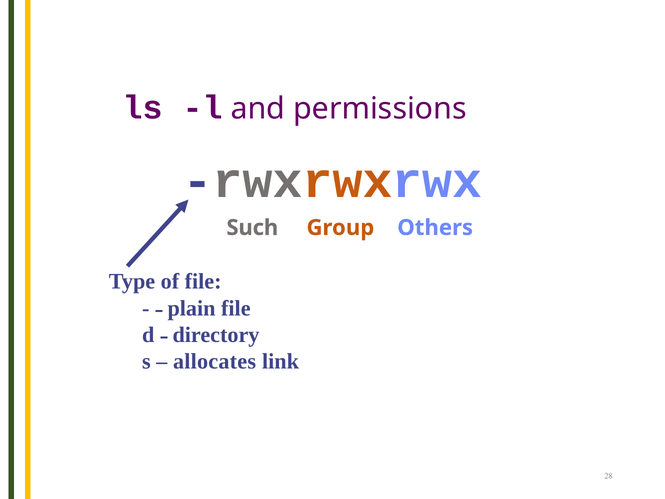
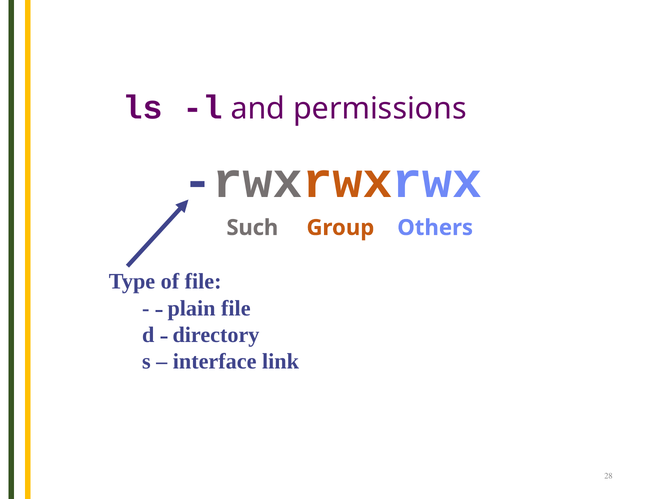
allocates: allocates -> interface
